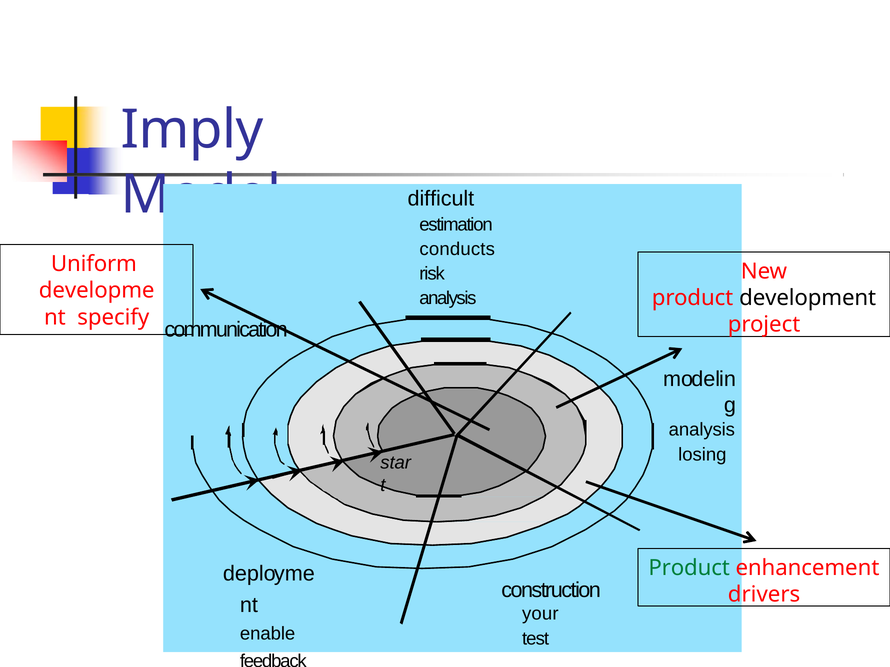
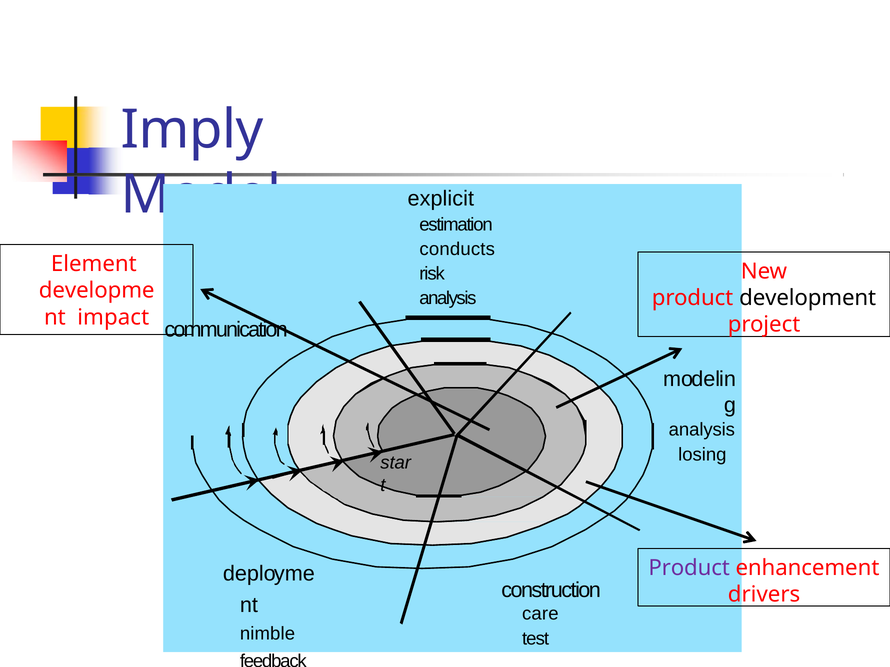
difficult: difficult -> explicit
Uniform: Uniform -> Element
specify: specify -> impact
Product at (689, 568) colour: green -> purple
your: your -> care
enable: enable -> nimble
